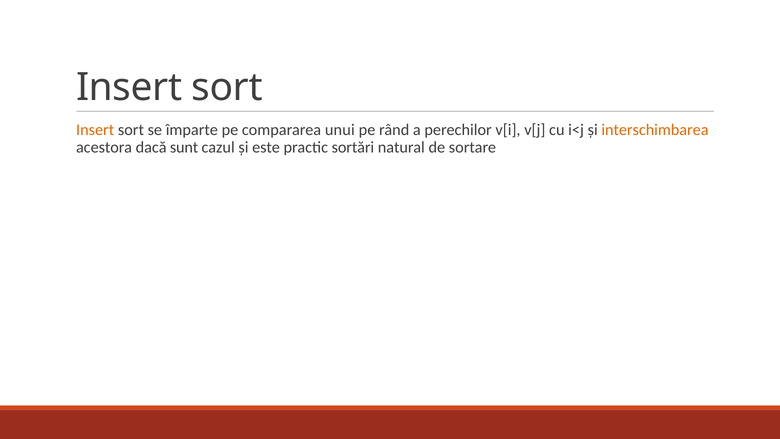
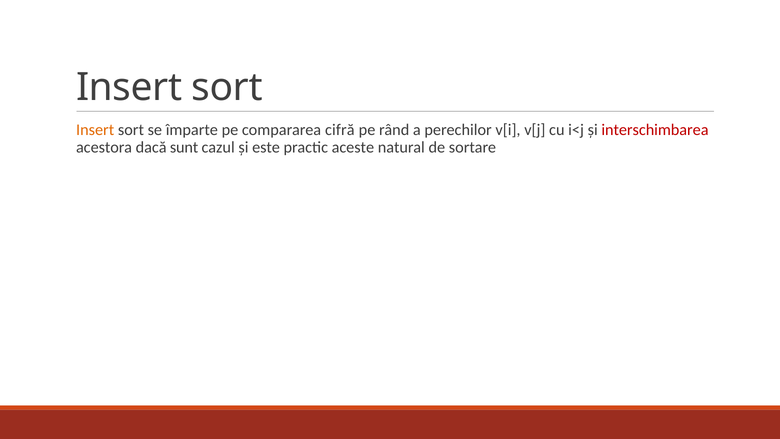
unui: unui -> cifră
interschimbarea colour: orange -> red
sortări: sortări -> aceste
